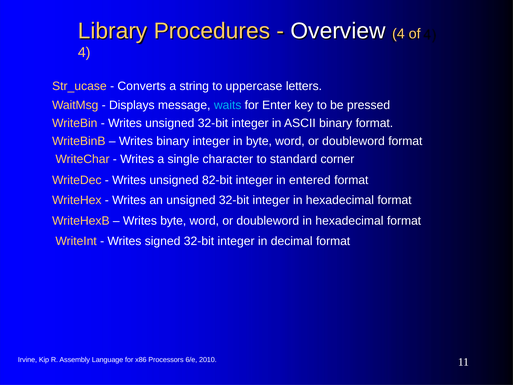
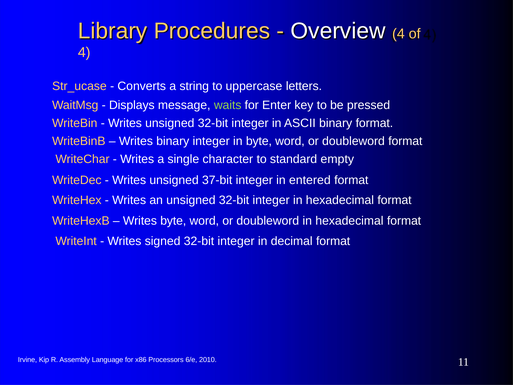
waits colour: light blue -> light green
corner: corner -> empty
82-bit: 82-bit -> 37-bit
